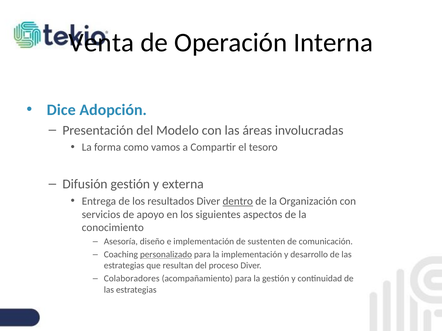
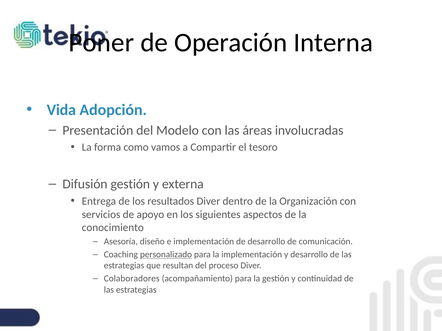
Venta: Venta -> Poner
Dice: Dice -> Vida
dentro underline: present -> none
de sustenten: sustenten -> desarrollo
